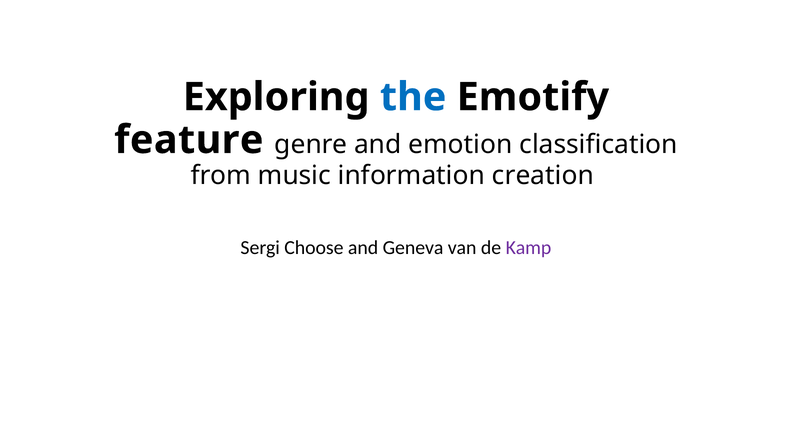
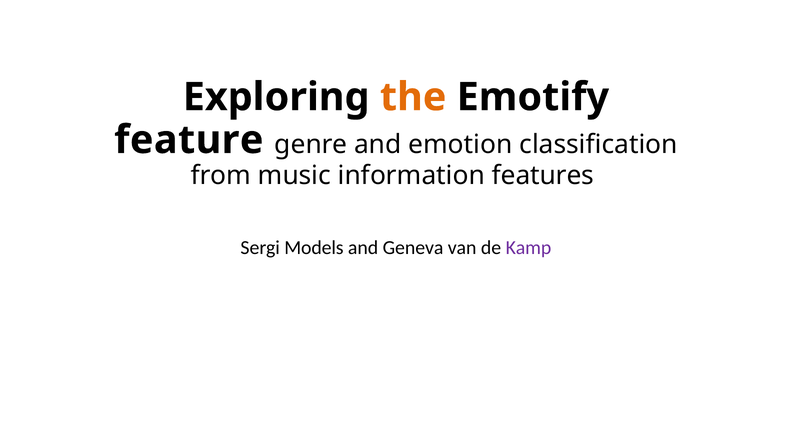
the colour: blue -> orange
creation: creation -> features
Choose: Choose -> Models
